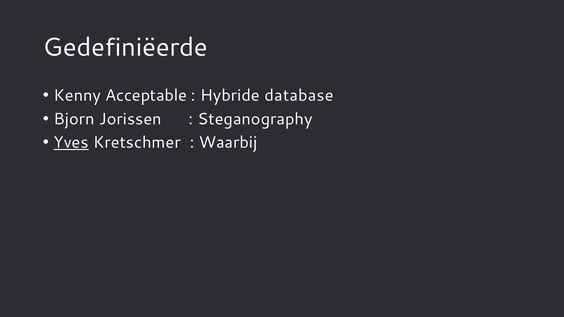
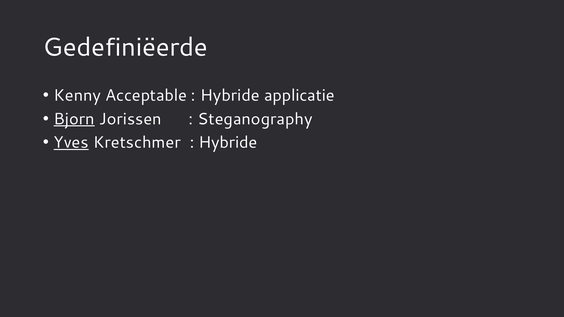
database: database -> applicatie
Bjorn underline: none -> present
Waarbij at (228, 143): Waarbij -> Hybride
